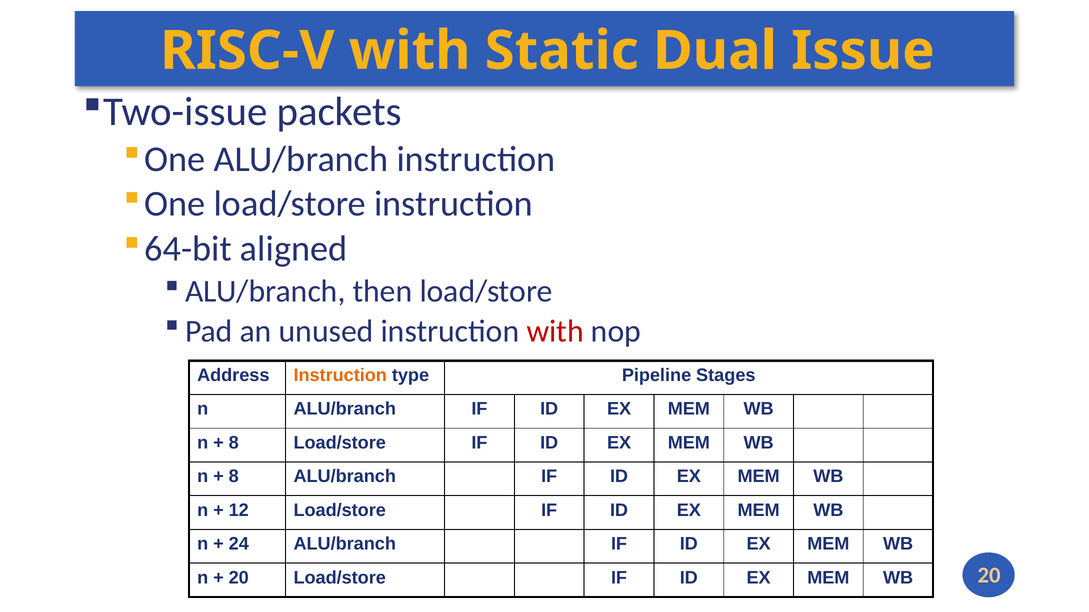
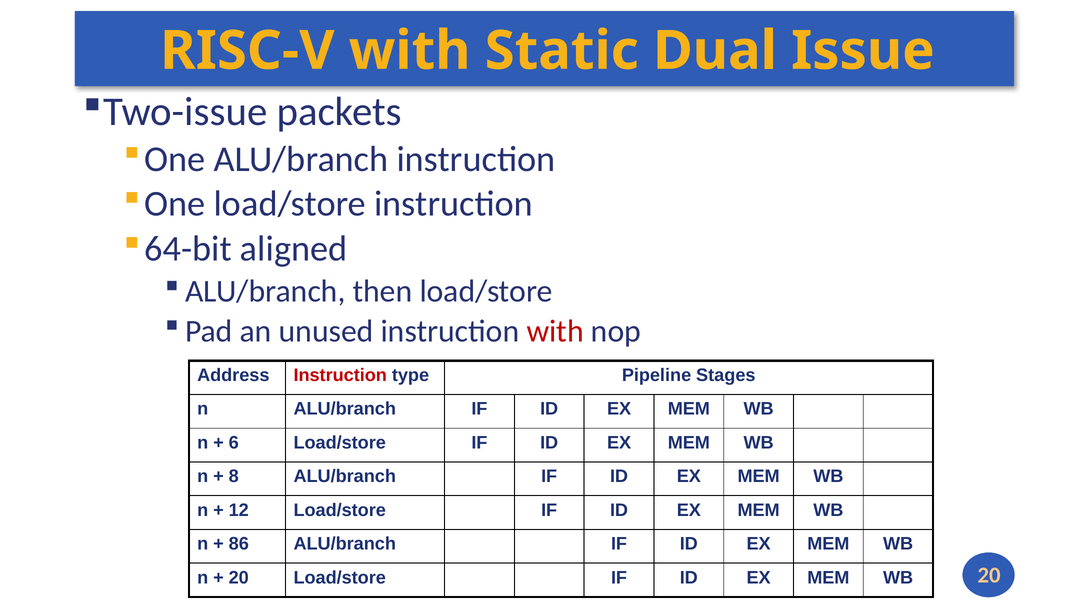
Instruction at (340, 376) colour: orange -> red
8 at (234, 443): 8 -> 6
24: 24 -> 86
